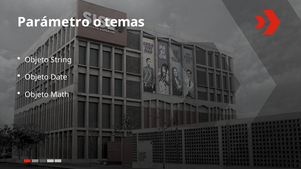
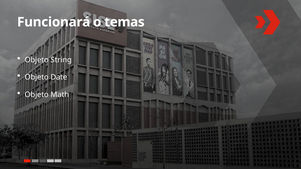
Parámetro: Parámetro -> Funcionará
